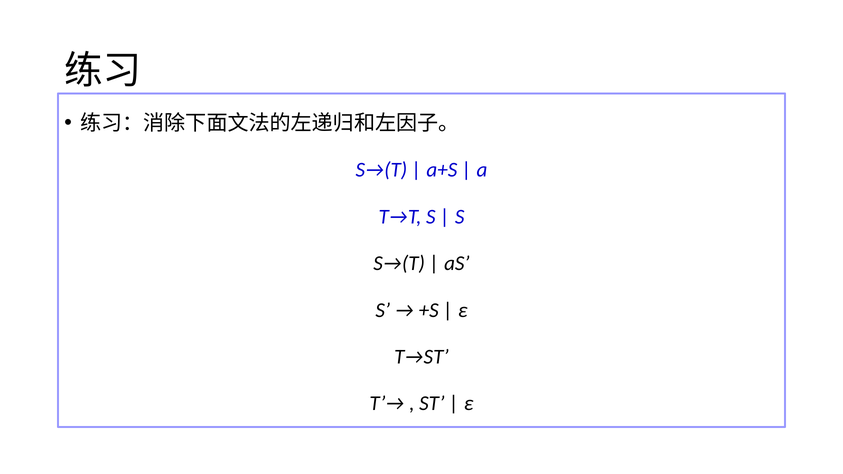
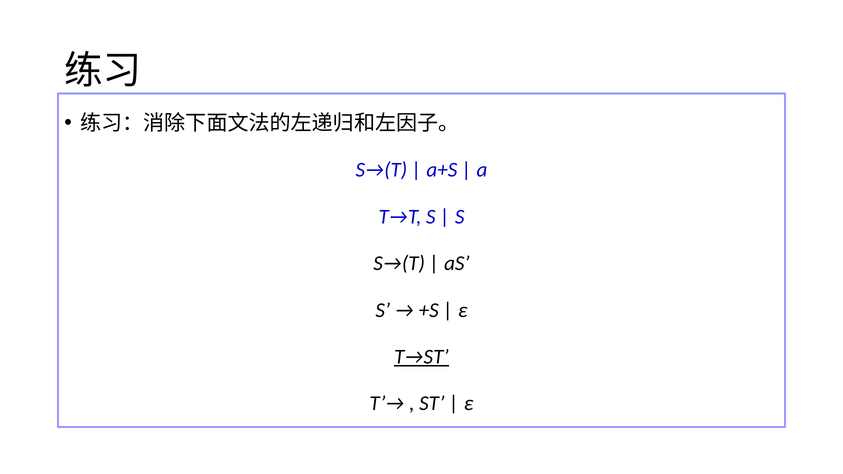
T→ST underline: none -> present
